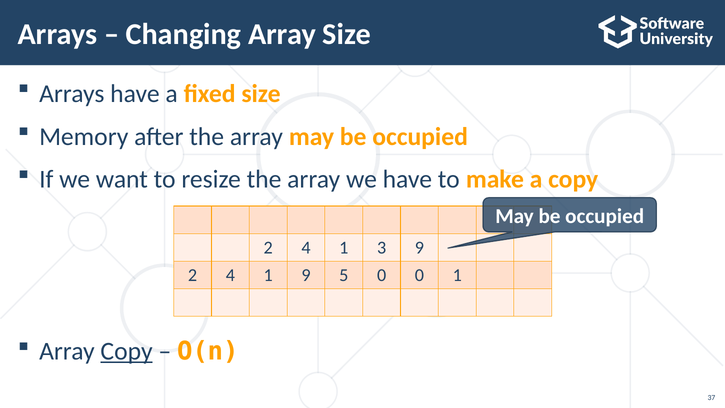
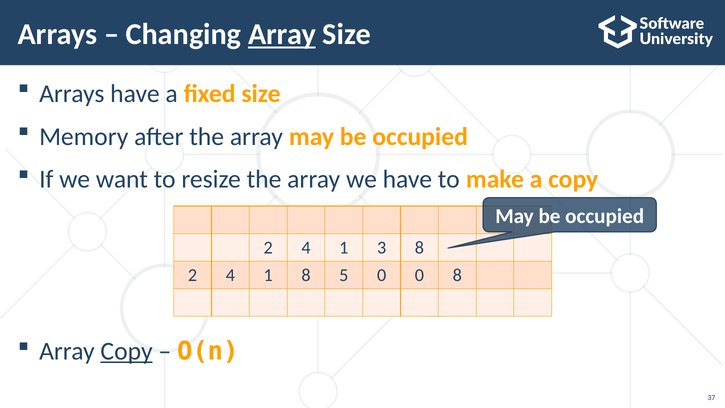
Array at (282, 34) underline: none -> present
3 9: 9 -> 8
1 9: 9 -> 8
0 1: 1 -> 8
